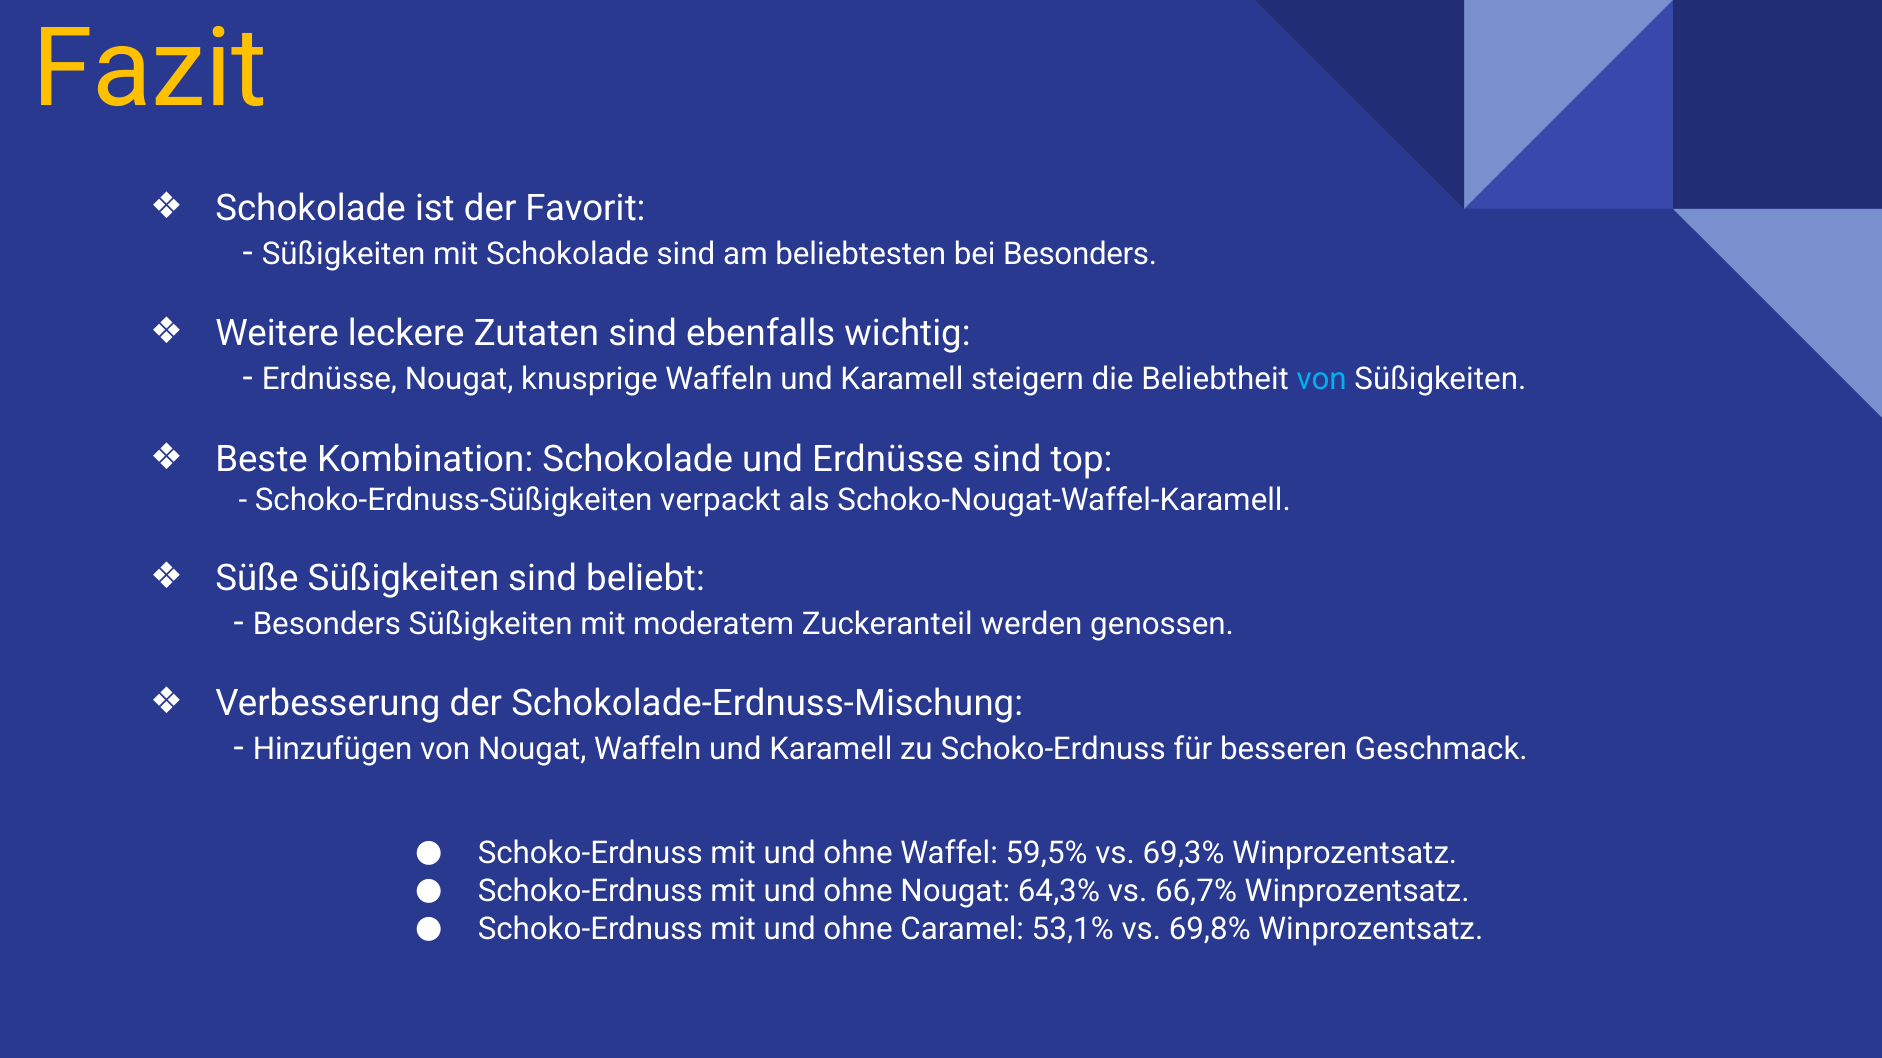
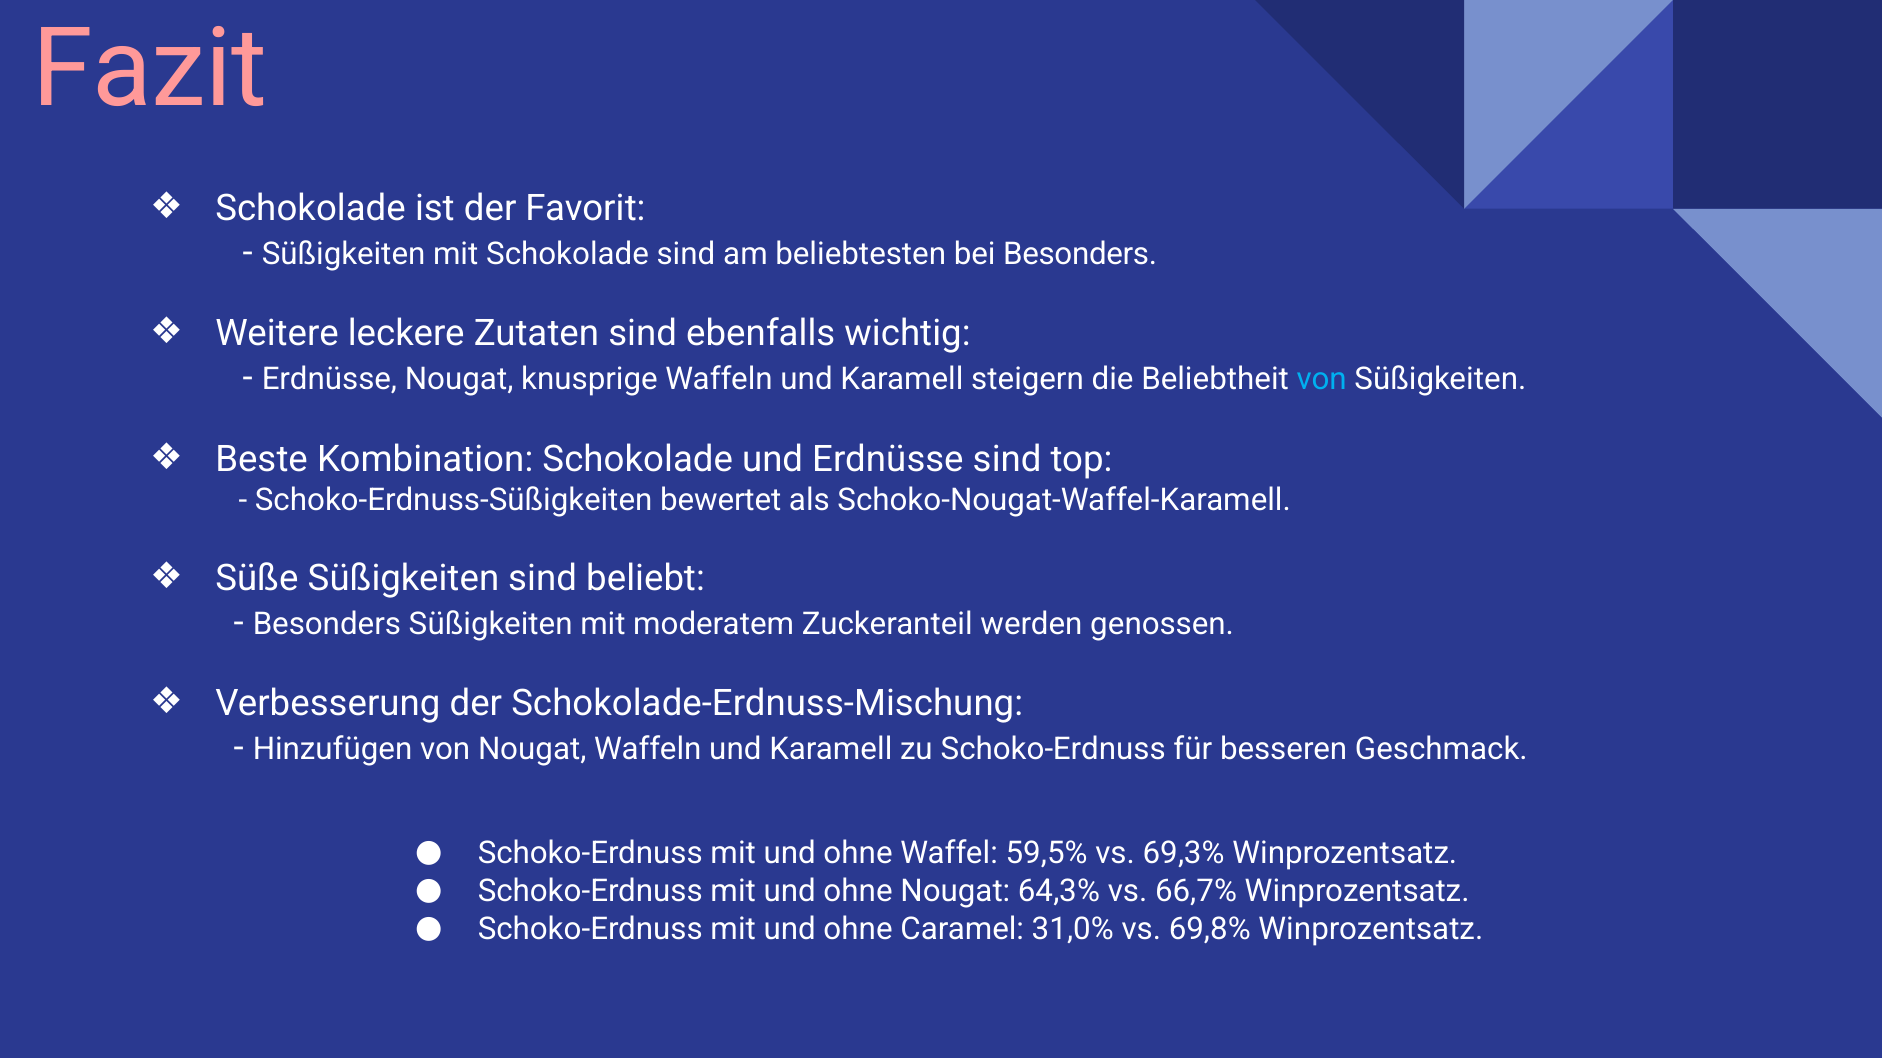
Fazit colour: yellow -> pink
verpackt: verpackt -> bewertet
53,1%: 53,1% -> 31,0%
